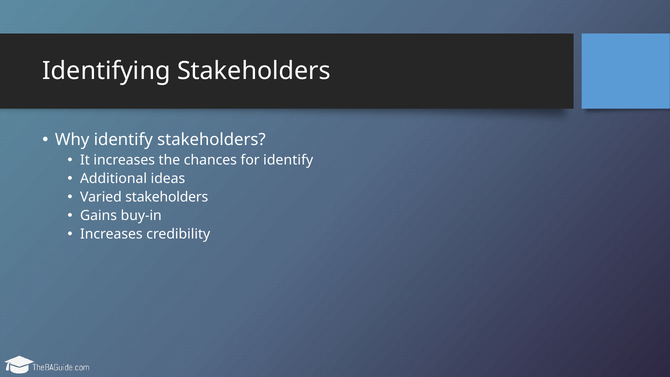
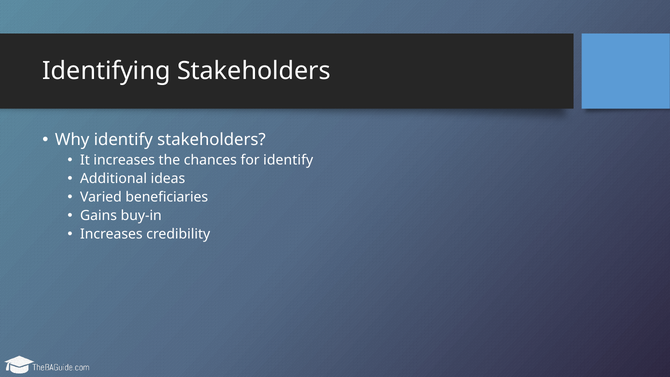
Varied stakeholders: stakeholders -> beneficiaries
